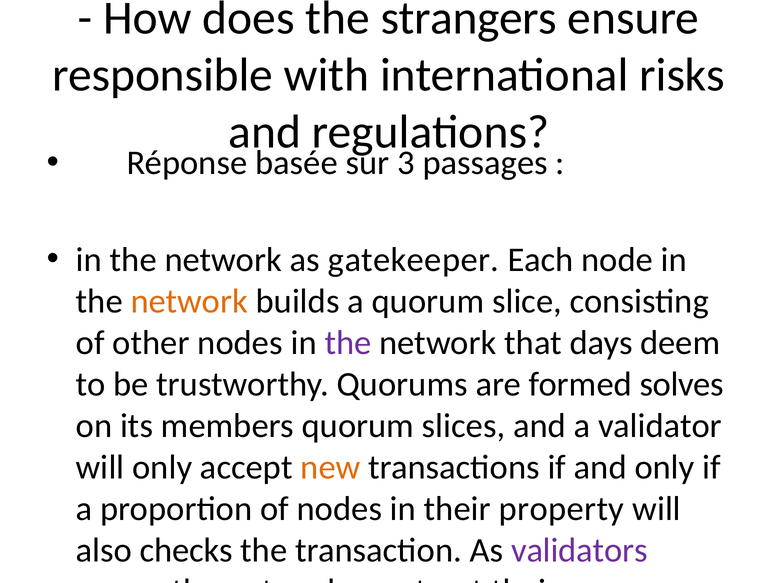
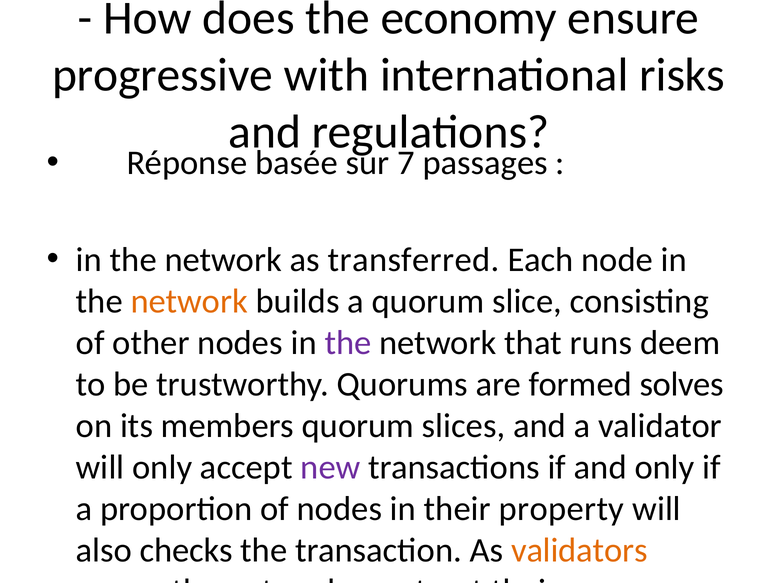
the strangers: strangers -> economy
responsible: responsible -> progressive
sur 3: 3 -> 7
as gatekeeper: gatekeeper -> transferred
days: days -> runs
new colour: orange -> purple
validators at (579, 551) colour: purple -> orange
